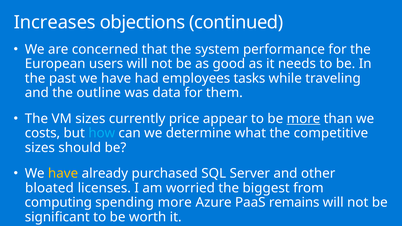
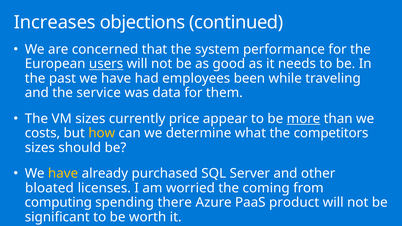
users underline: none -> present
tasks: tasks -> been
outline: outline -> service
how colour: light blue -> yellow
competitive: competitive -> competitors
biggest: biggest -> coming
spending more: more -> there
remains: remains -> product
